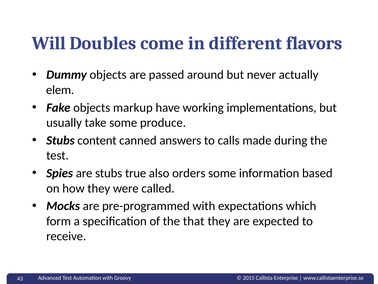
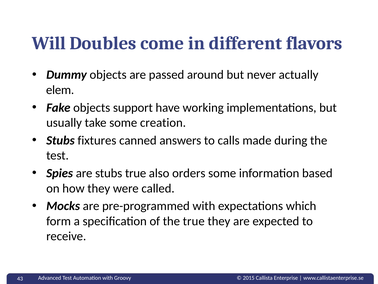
markup: markup -> support
produce: produce -> creation
content: content -> fixtures
the that: that -> true
